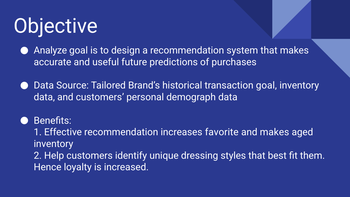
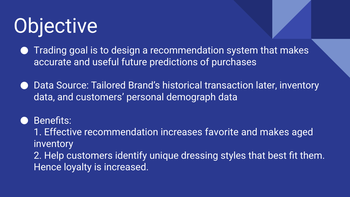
Analyze: Analyze -> Trading
transaction goal: goal -> later
